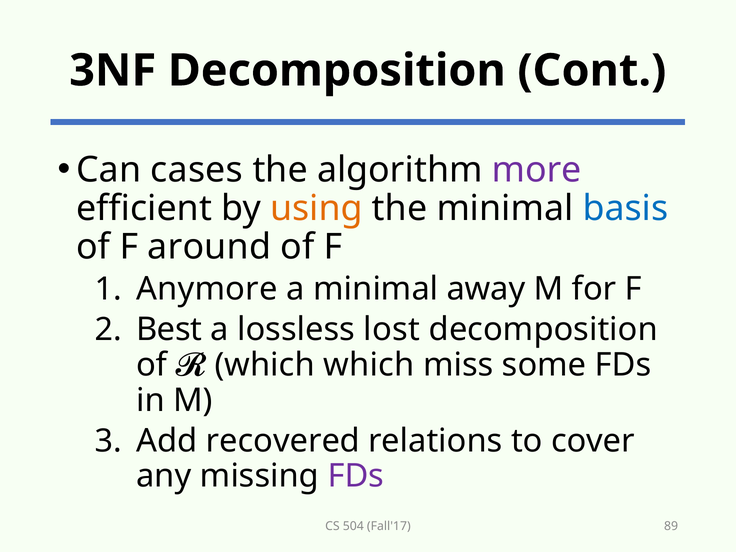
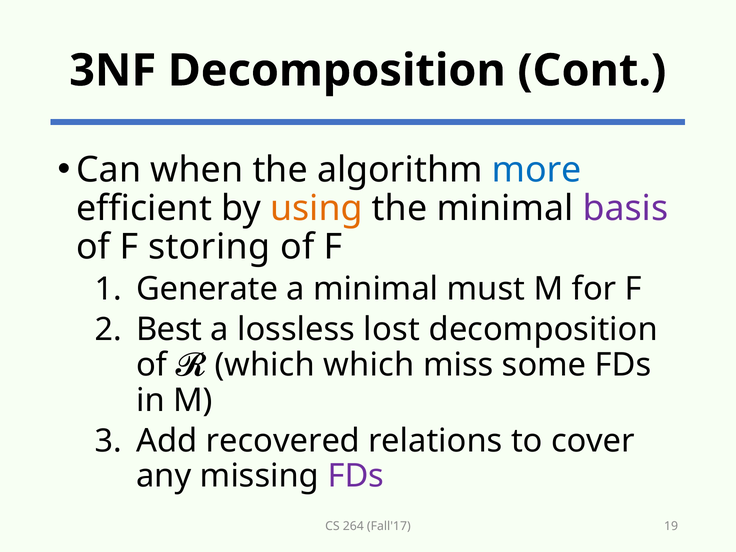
cases: cases -> when
more colour: purple -> blue
basis colour: blue -> purple
around: around -> storing
Anymore: Anymore -> Generate
away: away -> must
504: 504 -> 264
89: 89 -> 19
